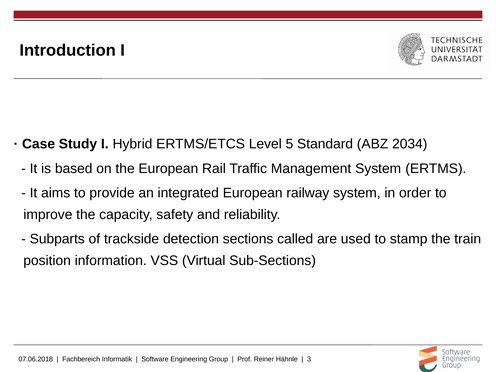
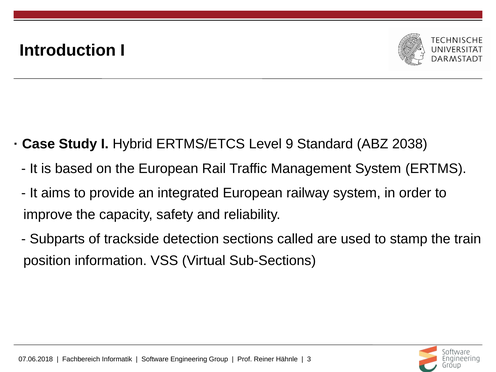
5: 5 -> 9
2034: 2034 -> 2038
